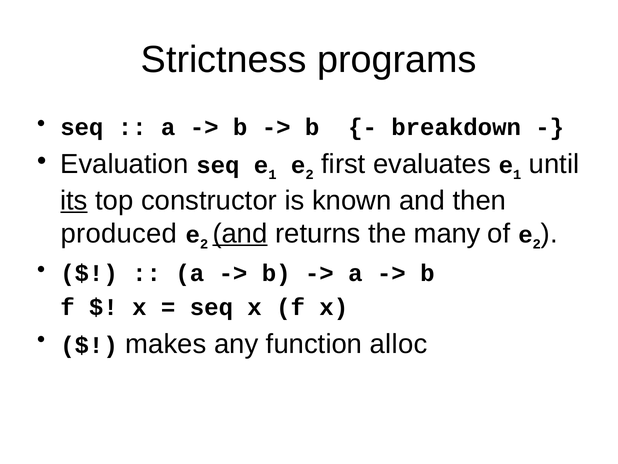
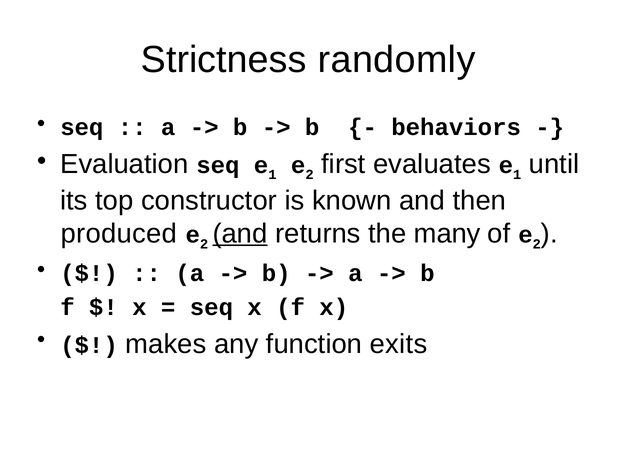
programs: programs -> randomly
breakdown: breakdown -> behaviors
its underline: present -> none
alloc: alloc -> exits
